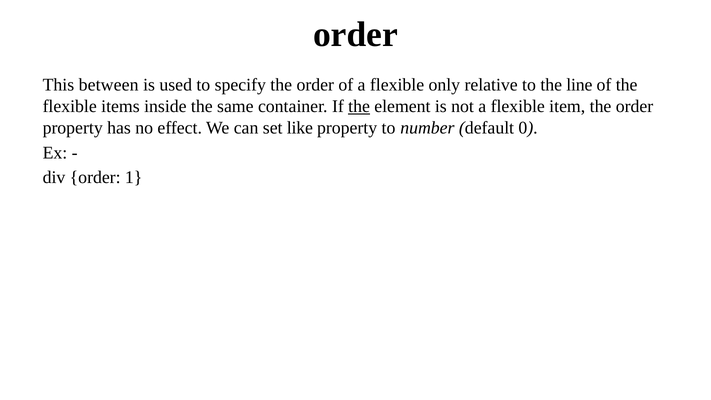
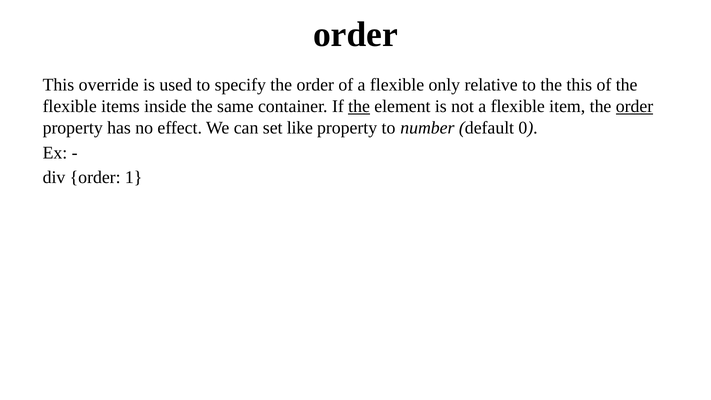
between: between -> override
the line: line -> this
order at (635, 106) underline: none -> present
